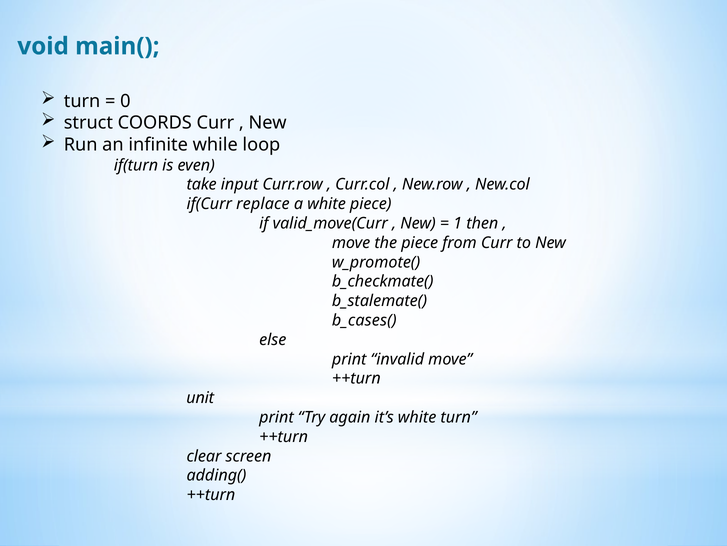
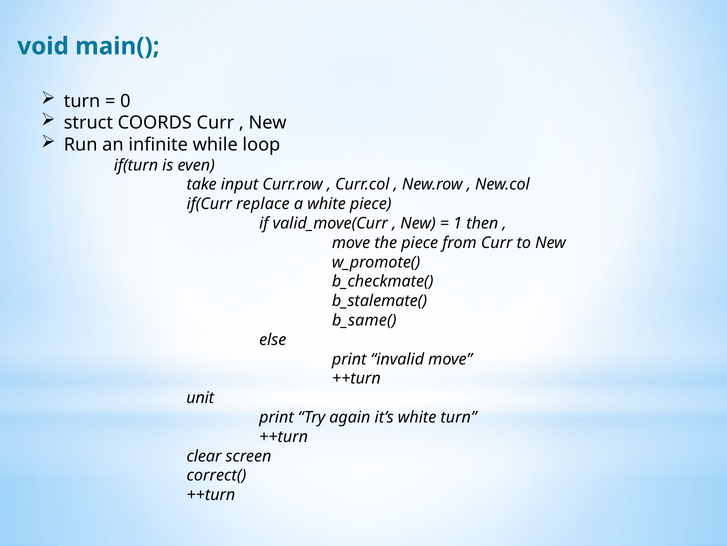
b_cases(: b_cases( -> b_same(
adding(: adding( -> correct(
